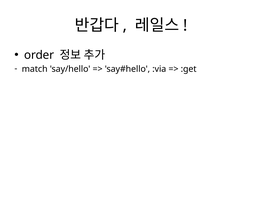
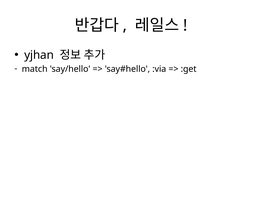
order: order -> yjhan
